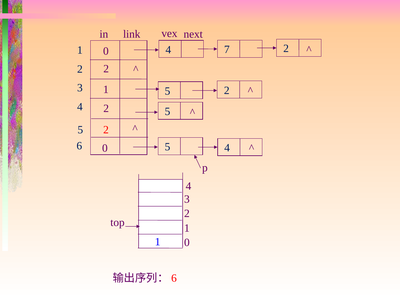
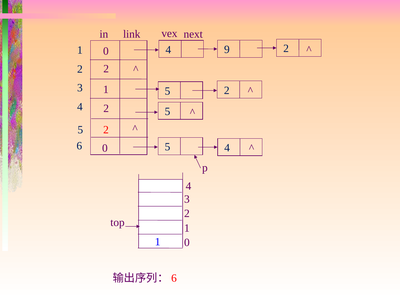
7: 7 -> 9
